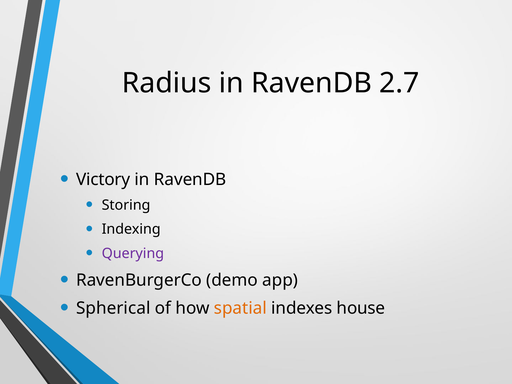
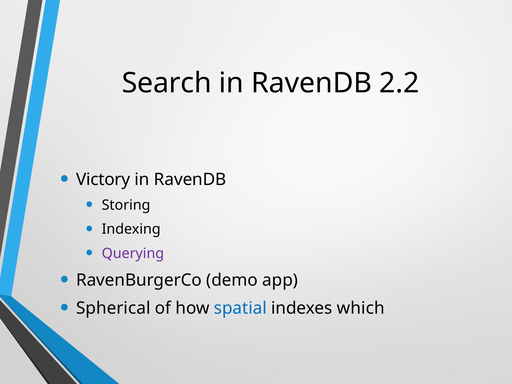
Radius: Radius -> Search
2.7: 2.7 -> 2.2
spatial colour: orange -> blue
house: house -> which
